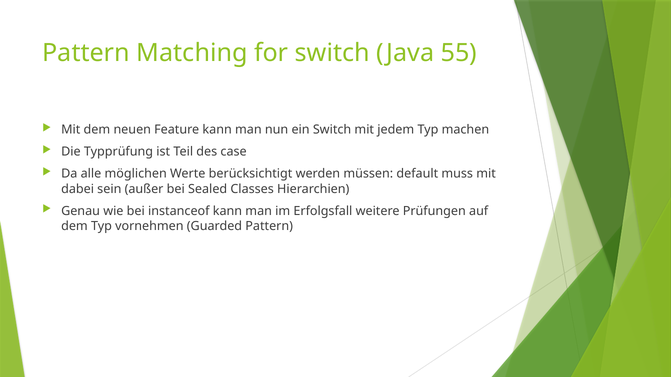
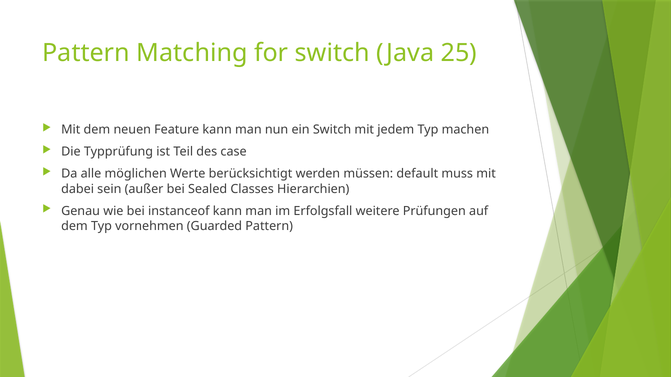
55: 55 -> 25
